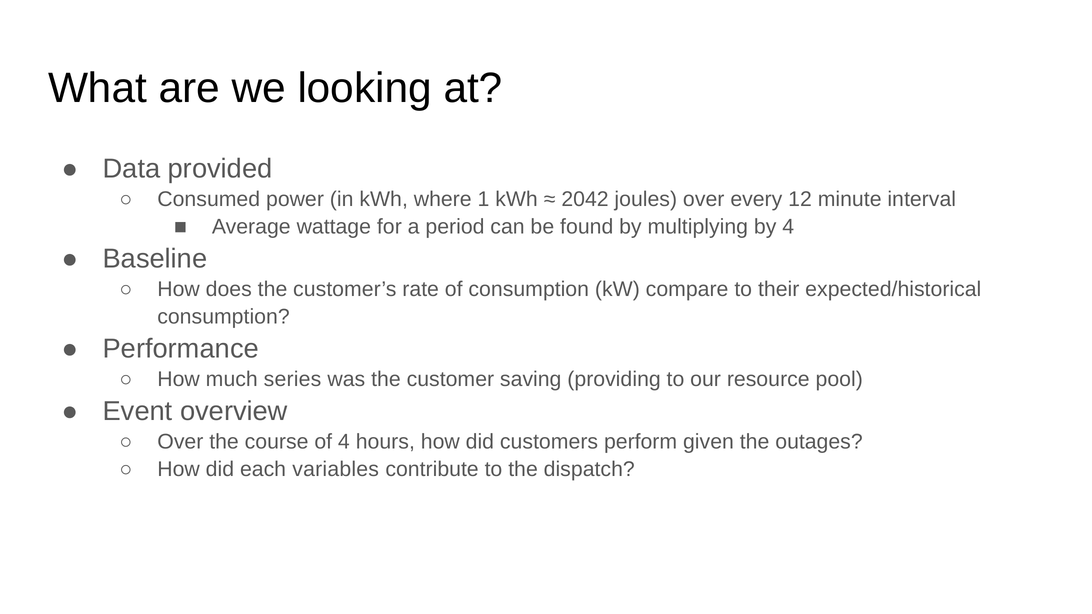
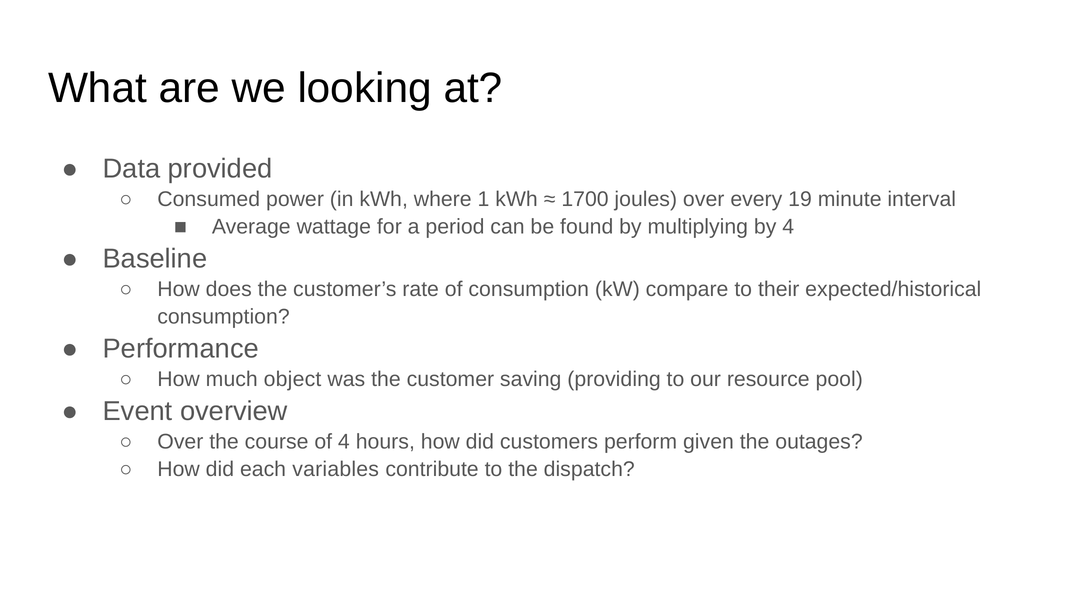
2042: 2042 -> 1700
12: 12 -> 19
series: series -> object
